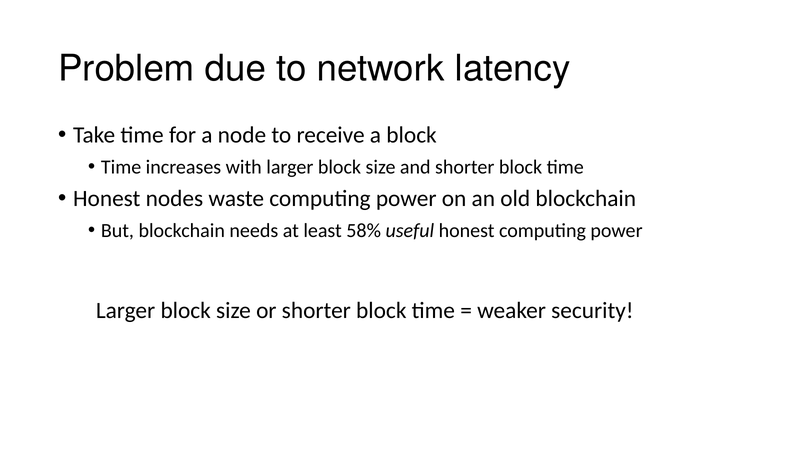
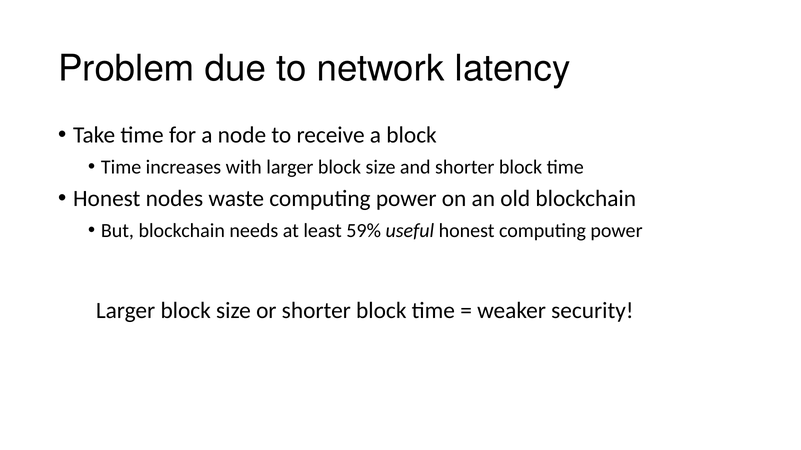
58%: 58% -> 59%
